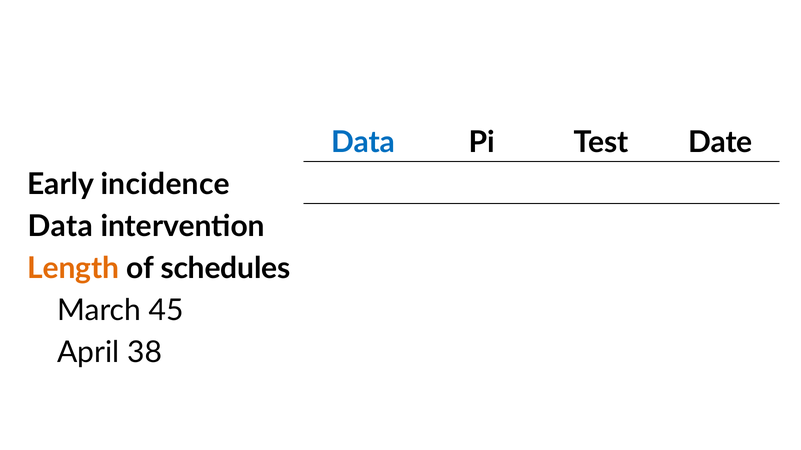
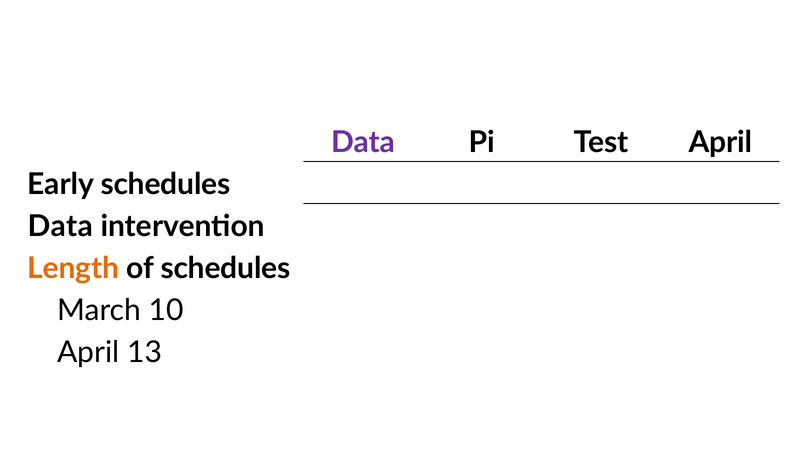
Data at (363, 142) colour: blue -> purple
Test Date: Date -> April
Early incidence: incidence -> schedules
45: 45 -> 10
38: 38 -> 13
